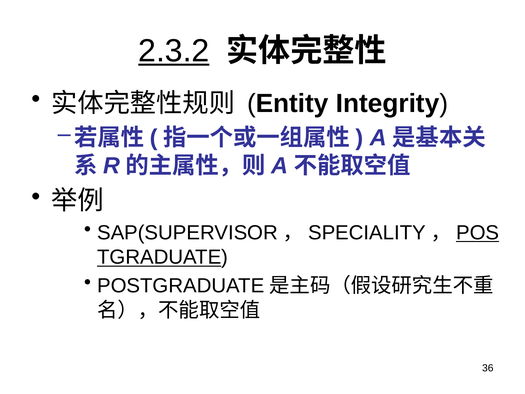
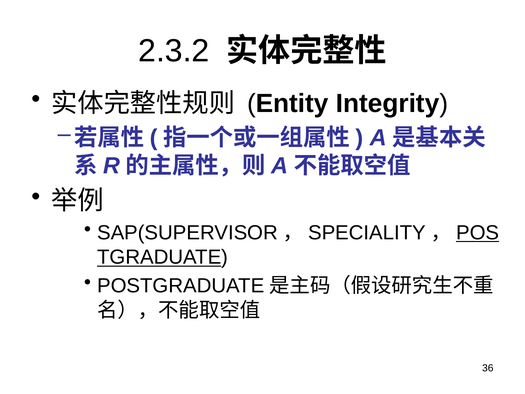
2.3.2 underline: present -> none
